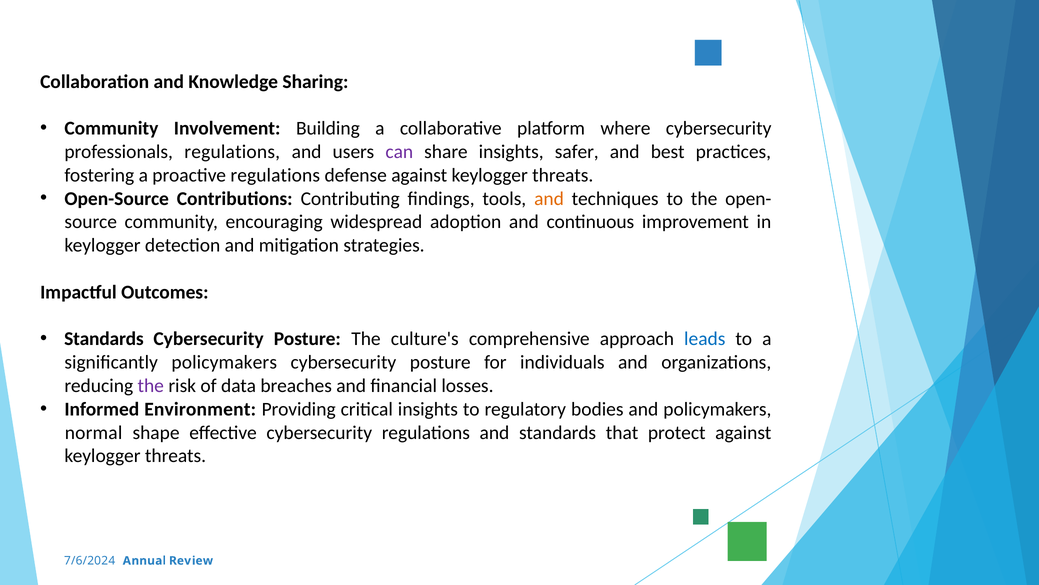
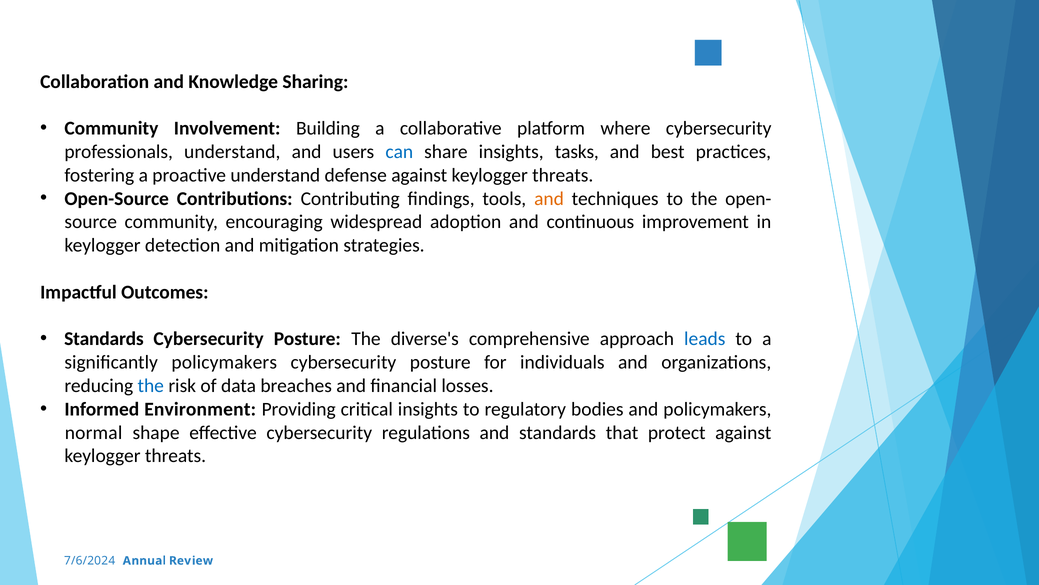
professionals regulations: regulations -> understand
can colour: purple -> blue
safer: safer -> tasks
proactive regulations: regulations -> understand
culture's: culture's -> diverse's
the at (151, 385) colour: purple -> blue
